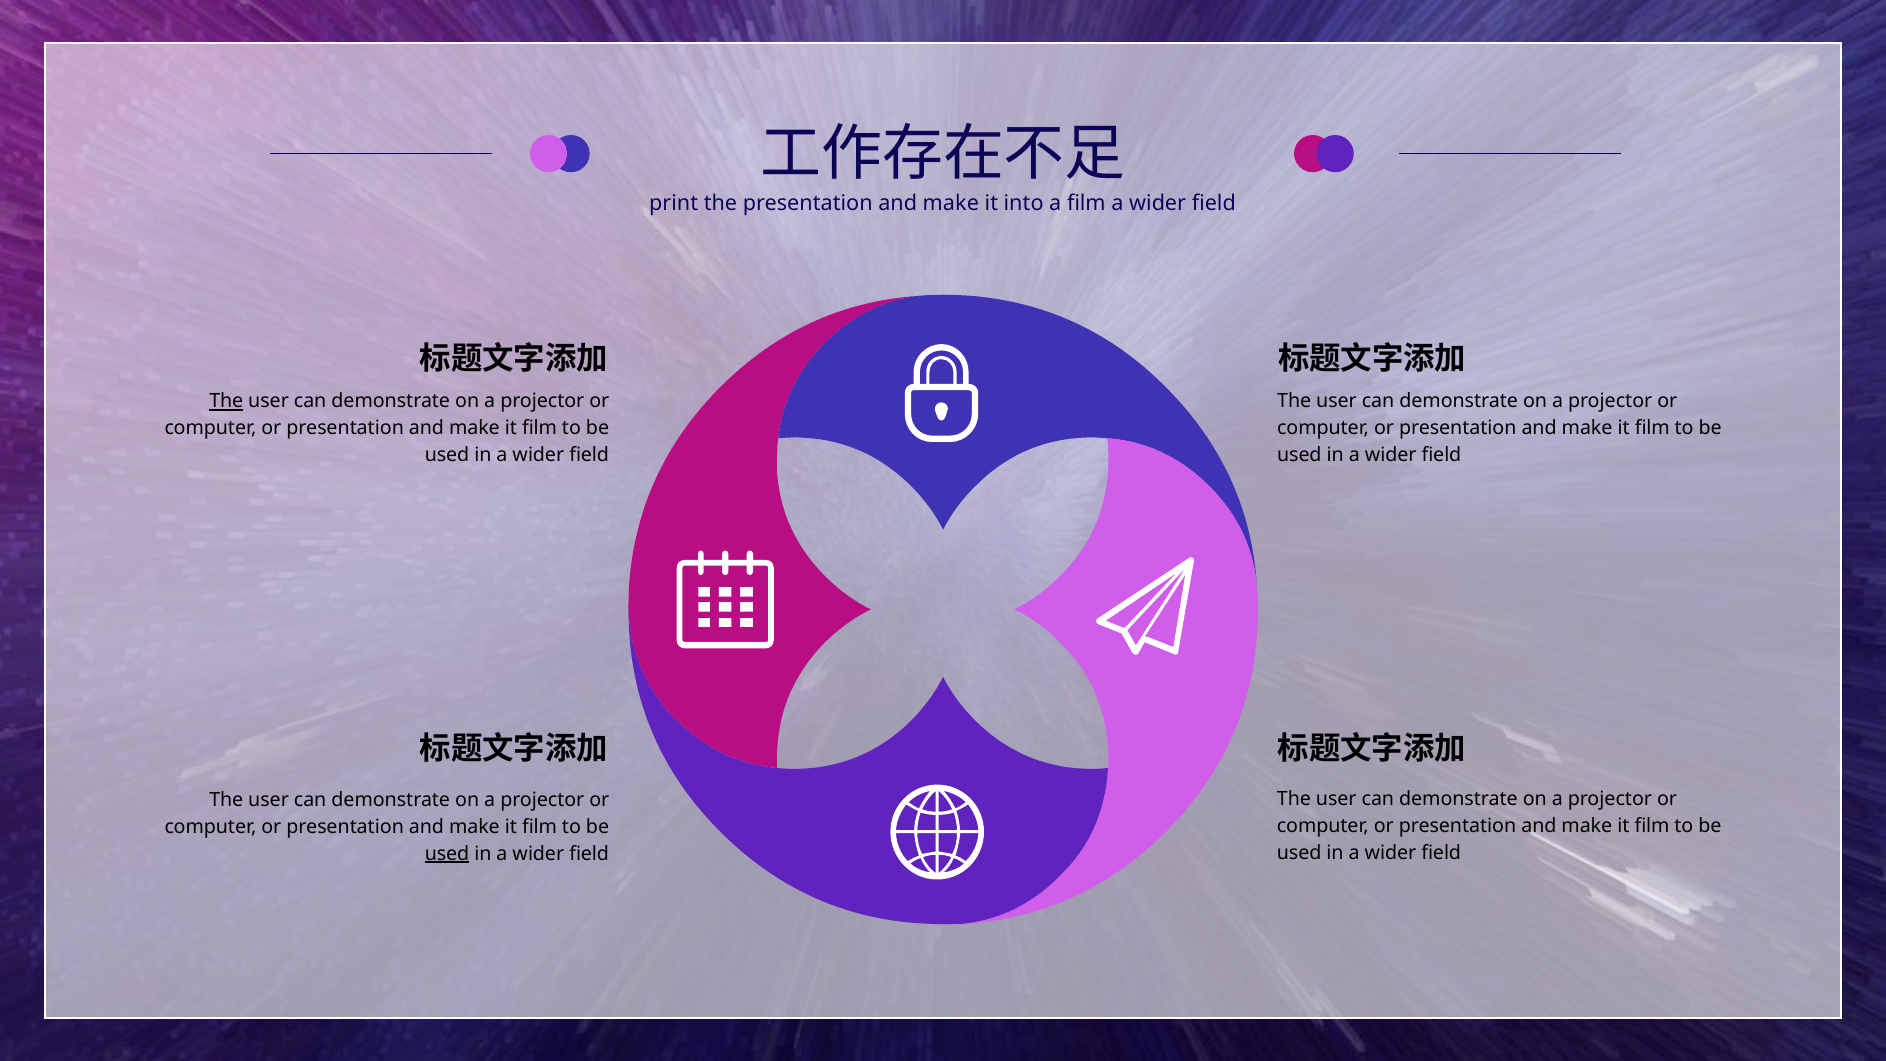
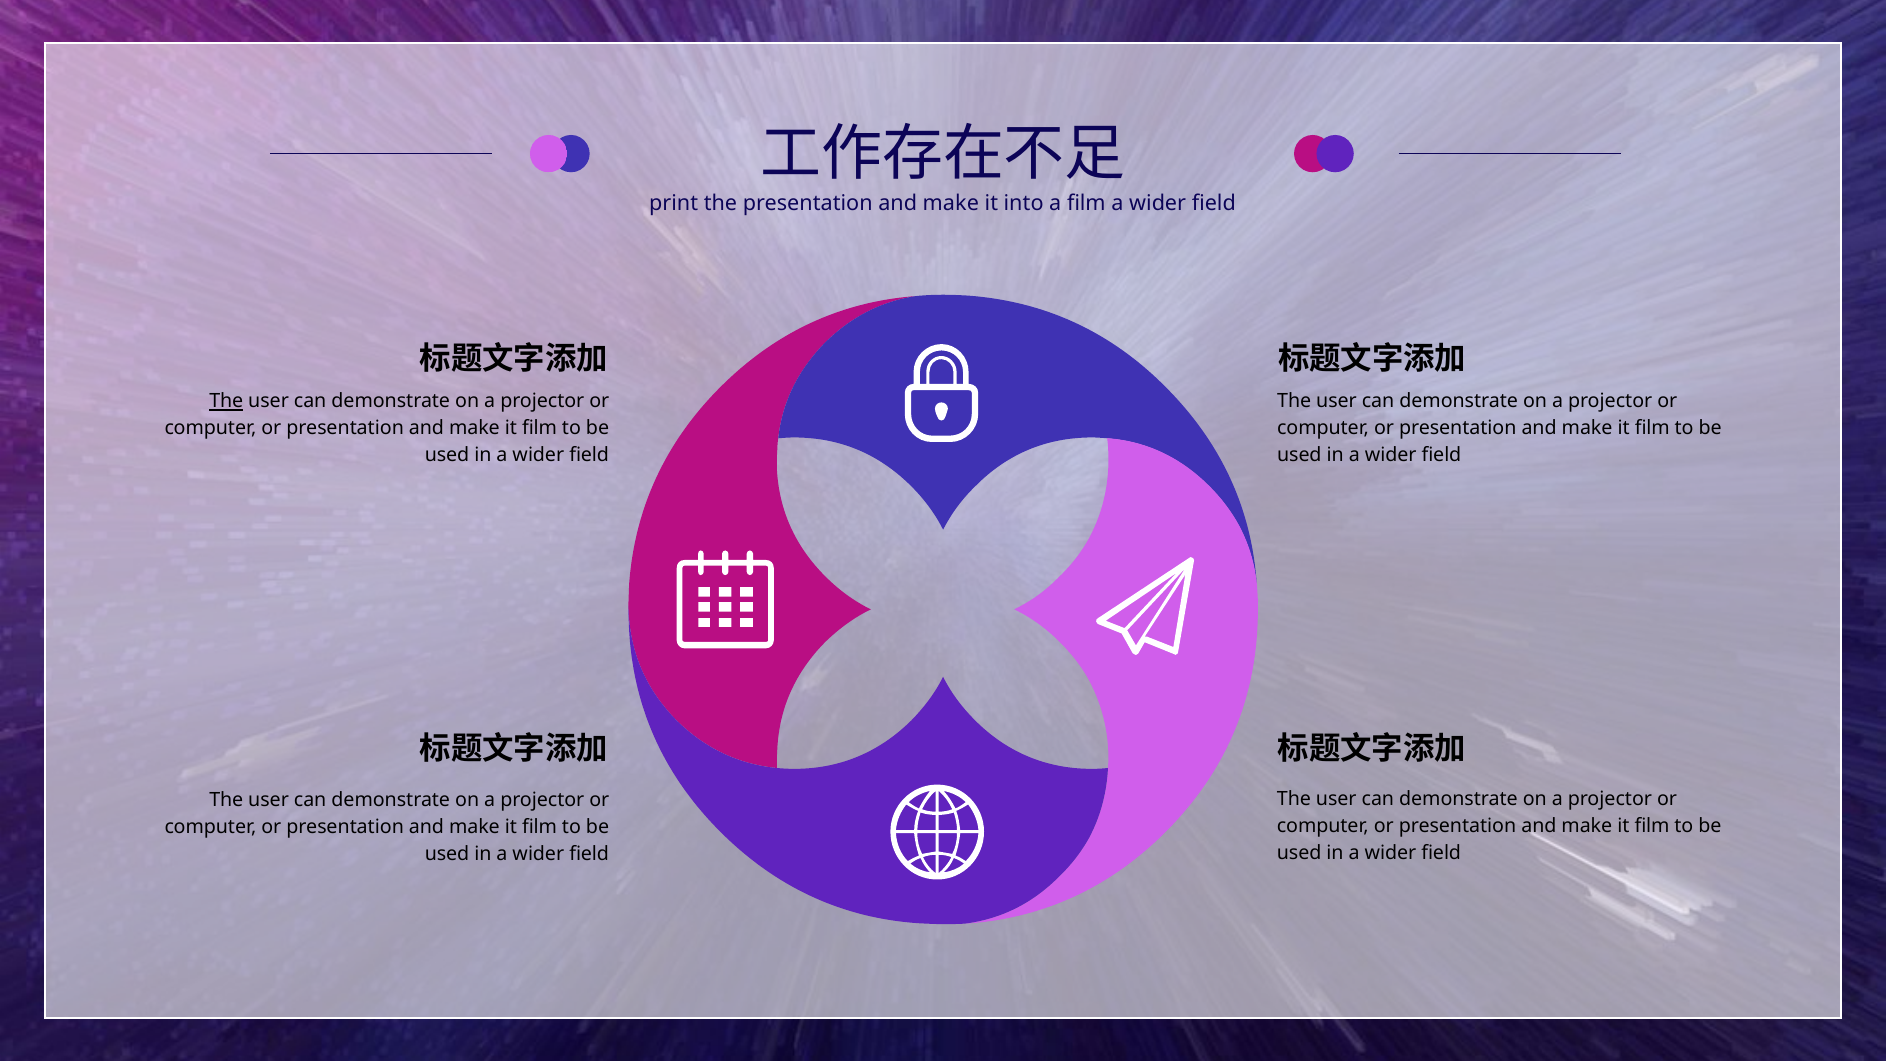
used at (447, 853) underline: present -> none
